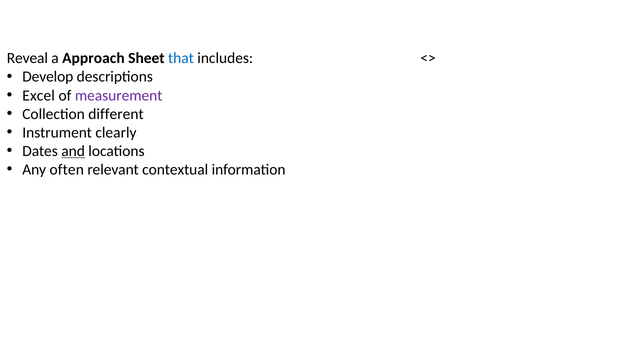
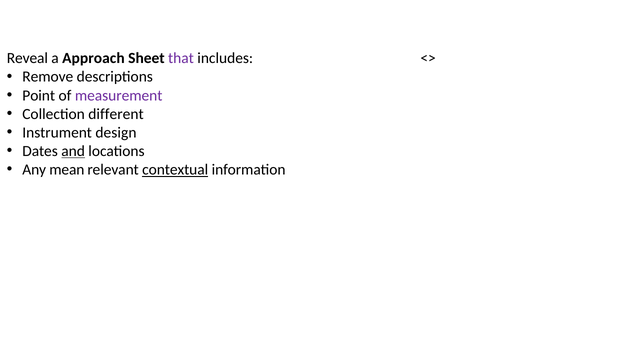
that colour: blue -> purple
Develop: Develop -> Remove
Excel: Excel -> Point
clearly: clearly -> design
often: often -> mean
contextual underline: none -> present
